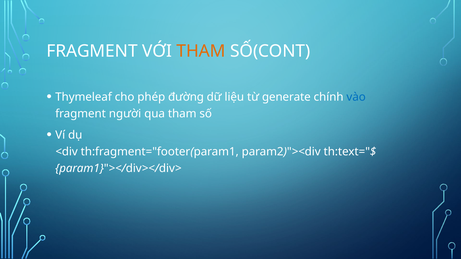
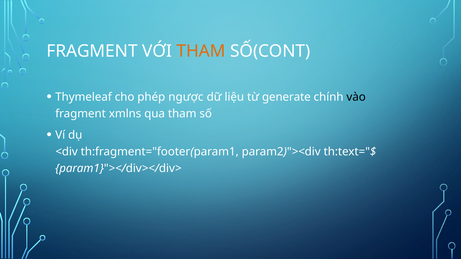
đường: đường -> ngược
vào colour: blue -> black
người: người -> xmlns
